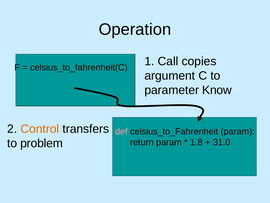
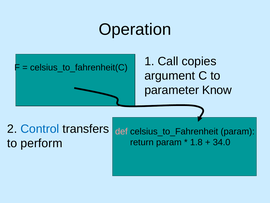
Control colour: orange -> blue
problem: problem -> perform
31.0: 31.0 -> 34.0
